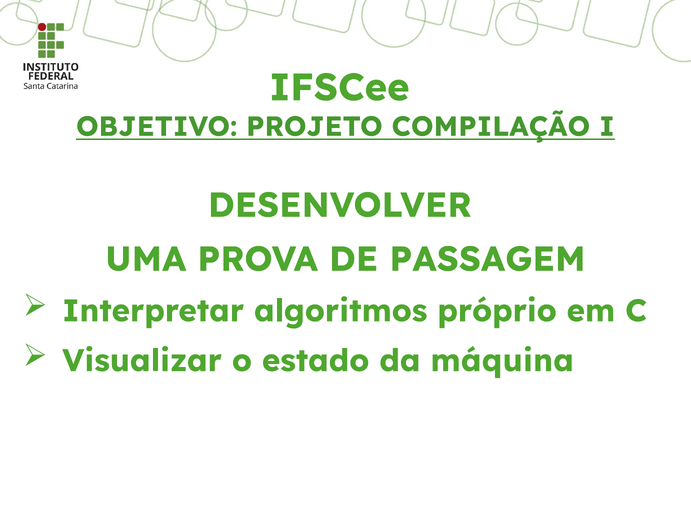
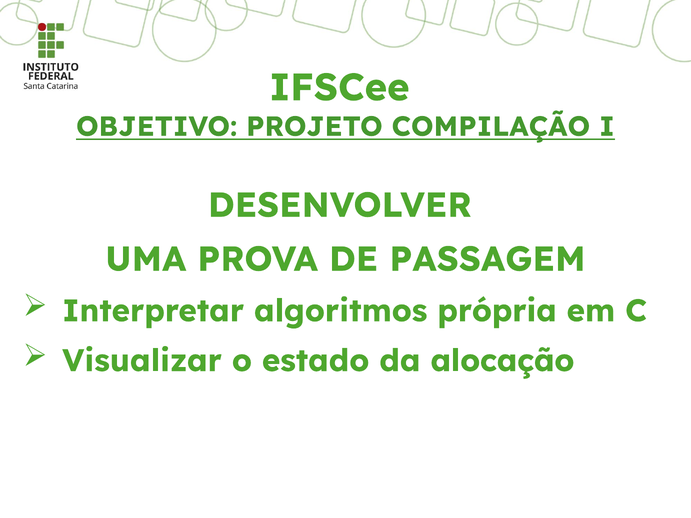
próprio: próprio -> própria
máquina: máquina -> alocação
